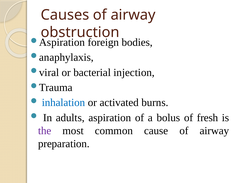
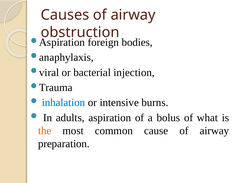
activated: activated -> intensive
fresh: fresh -> what
the colour: purple -> orange
